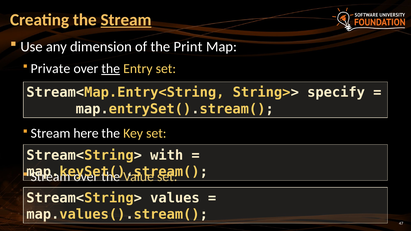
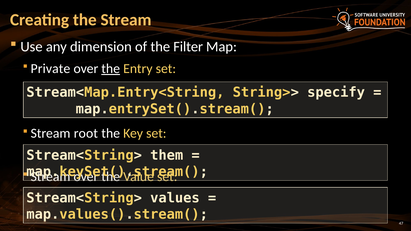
Stream at (126, 20) underline: present -> none
Print: Print -> Filter
here: here -> root
with: with -> them
